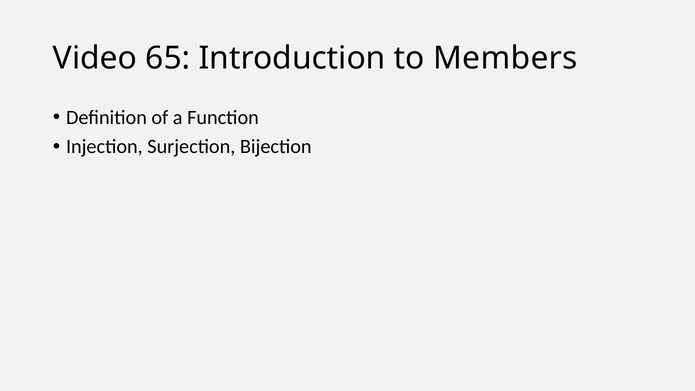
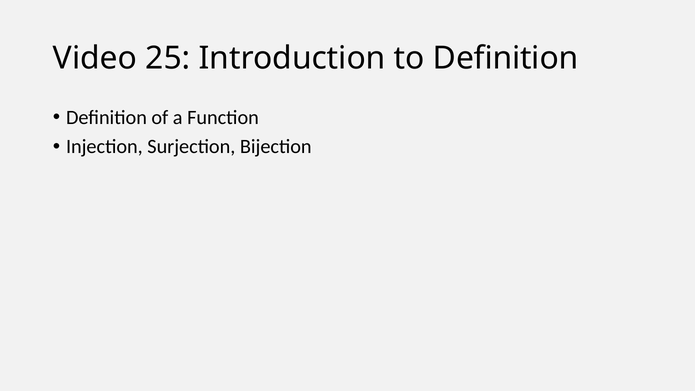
65: 65 -> 25
to Members: Members -> Definition
